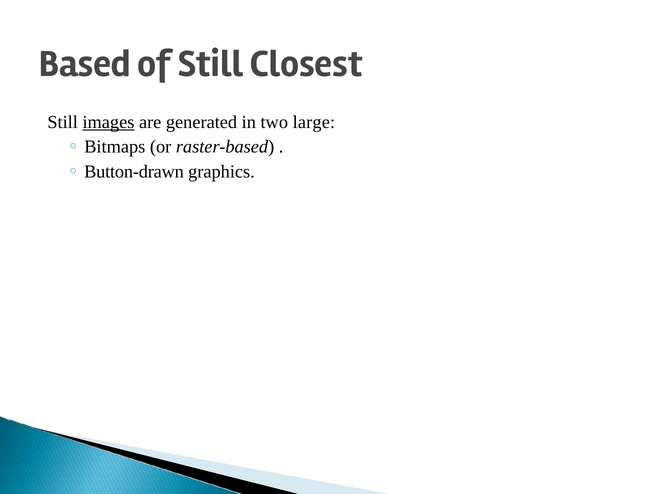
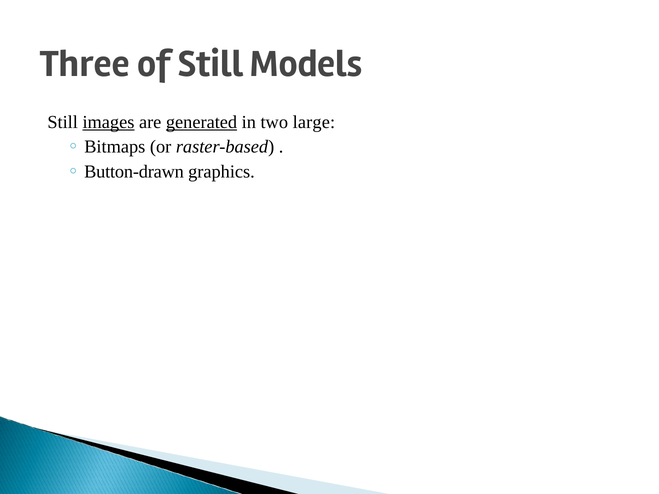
Based: Based -> Three
Closest: Closest -> Models
generated underline: none -> present
